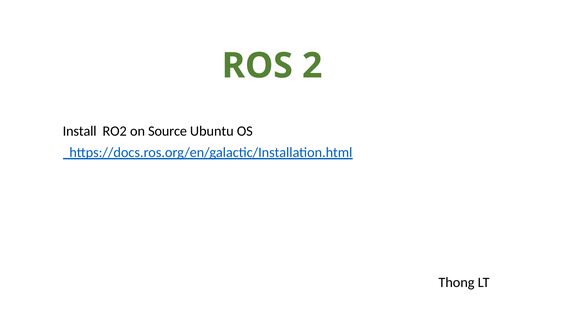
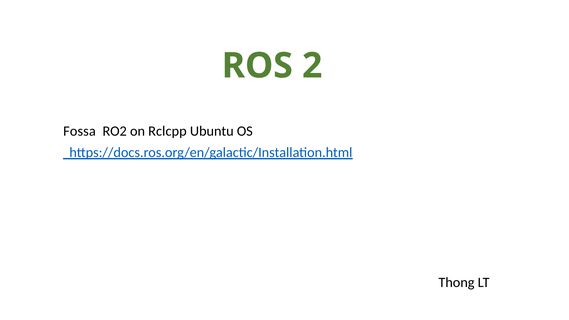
Install: Install -> Fossa
Source: Source -> Rclcpp
